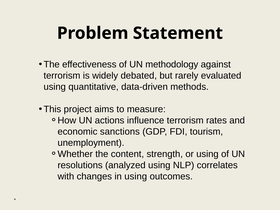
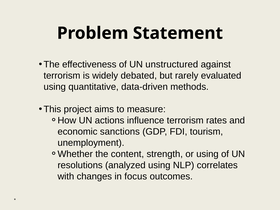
methodology: methodology -> unstructured
in using: using -> focus
